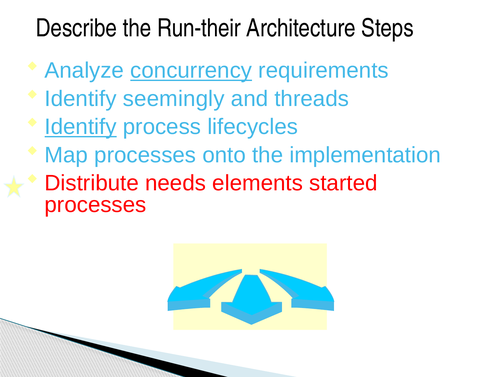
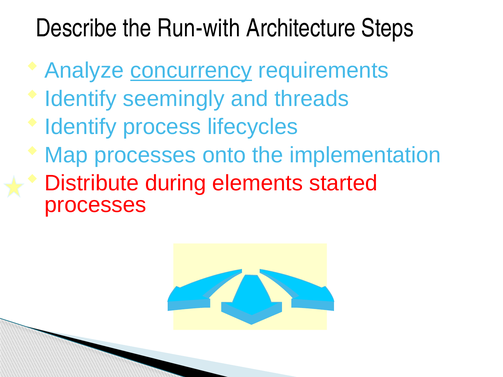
Run-their: Run-their -> Run-with
Identify at (81, 127) underline: present -> none
needs: needs -> during
